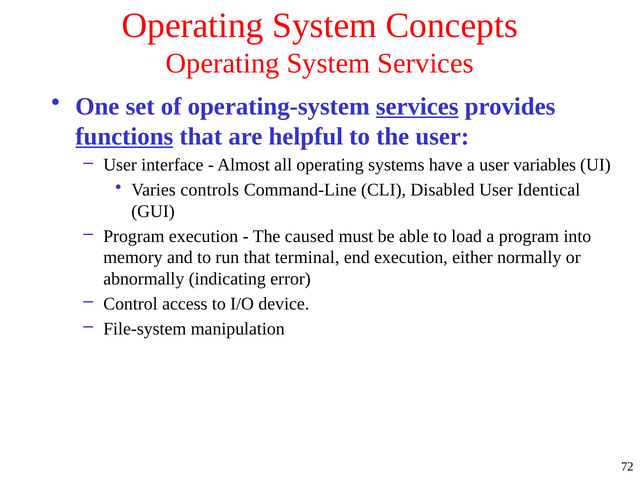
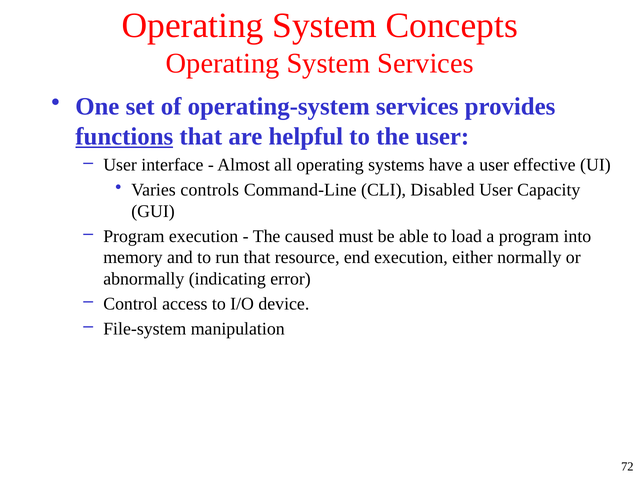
services at (417, 107) underline: present -> none
variables: variables -> effective
Identical: Identical -> Capacity
terminal: terminal -> resource
